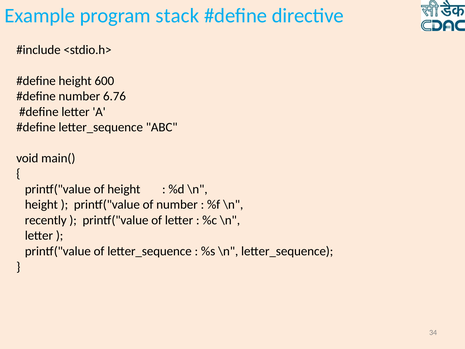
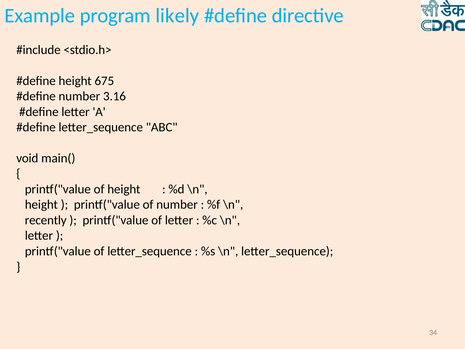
stack: stack -> likely
600: 600 -> 675
6.76: 6.76 -> 3.16
